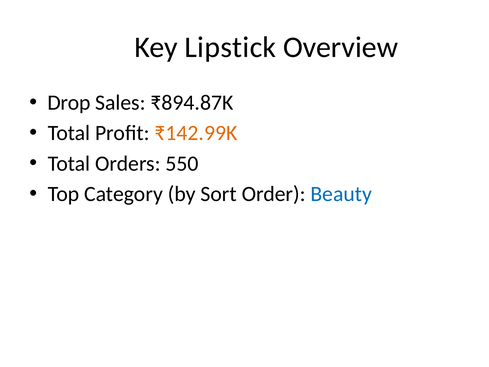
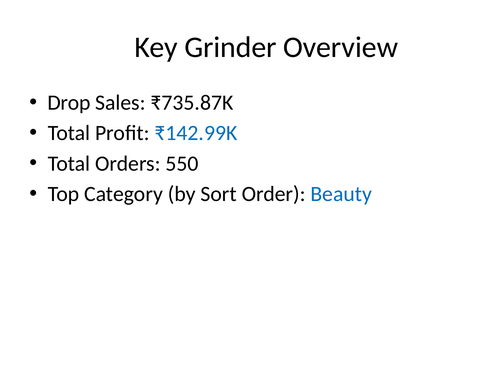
Lipstick: Lipstick -> Grinder
₹894.87K: ₹894.87K -> ₹735.87K
₹142.99K colour: orange -> blue
